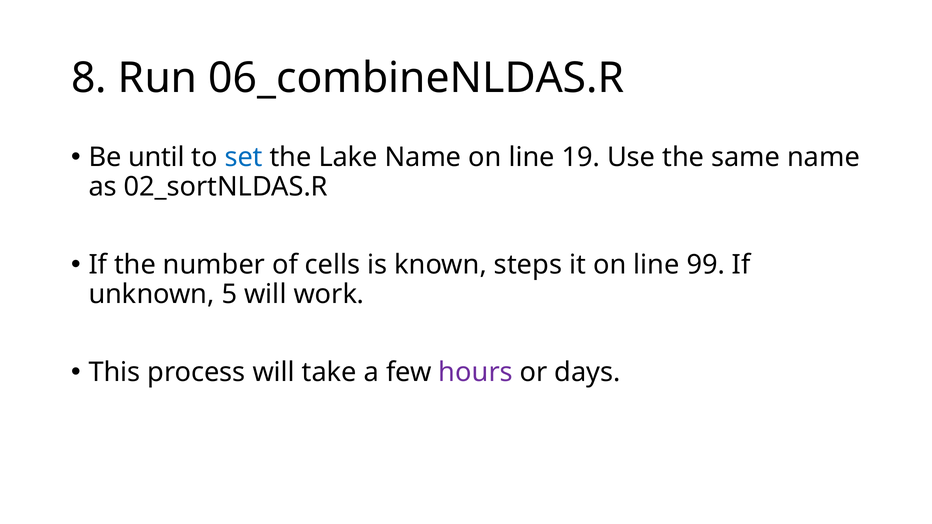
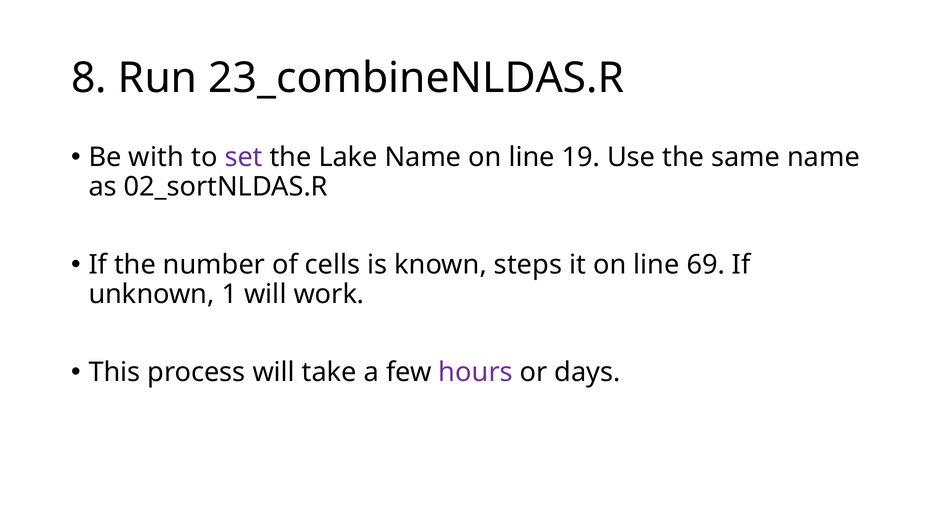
06_combineNLDAS.R: 06_combineNLDAS.R -> 23_combineNLDAS.R
until: until -> with
set colour: blue -> purple
99: 99 -> 69
5: 5 -> 1
